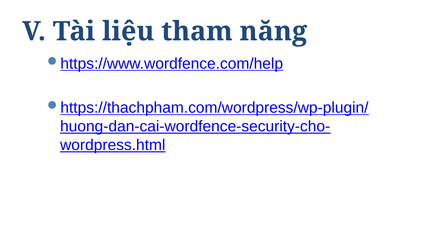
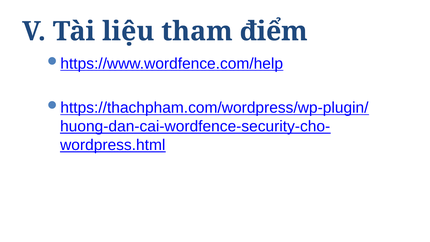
năng: năng -> điểm
